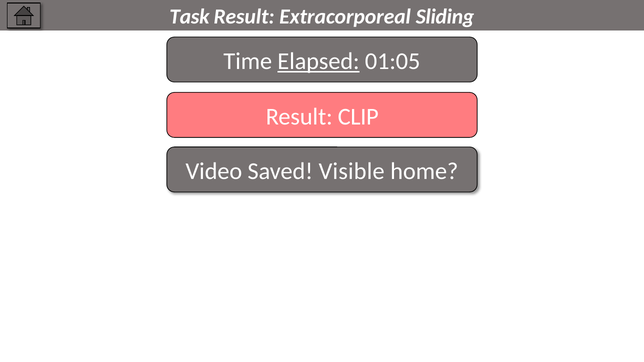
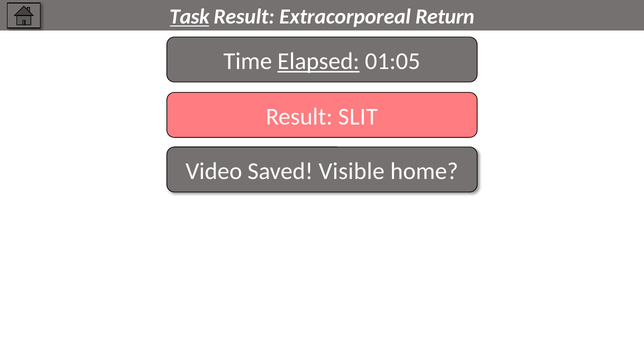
Task underline: none -> present
Sliding: Sliding -> Return
CLIP: CLIP -> SLIT
